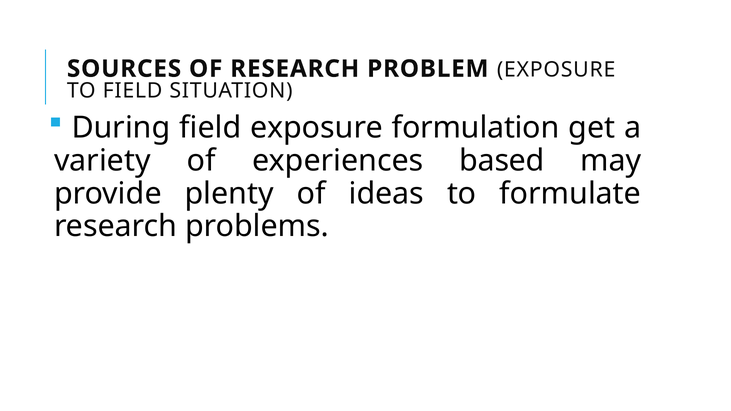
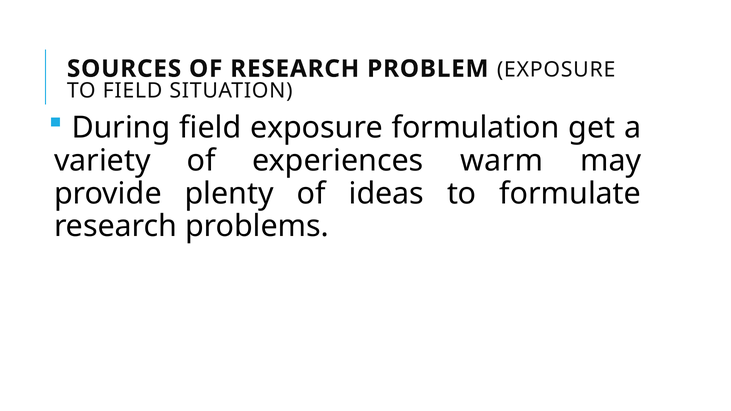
based: based -> warm
